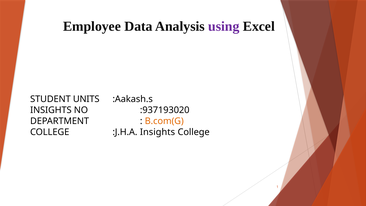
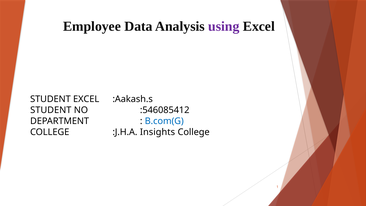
STUDENT UNITS: UNITS -> EXCEL
INSIGHTS at (51, 110): INSIGHTS -> STUDENT
:937193020: :937193020 -> :546085412
B.com(G colour: orange -> blue
